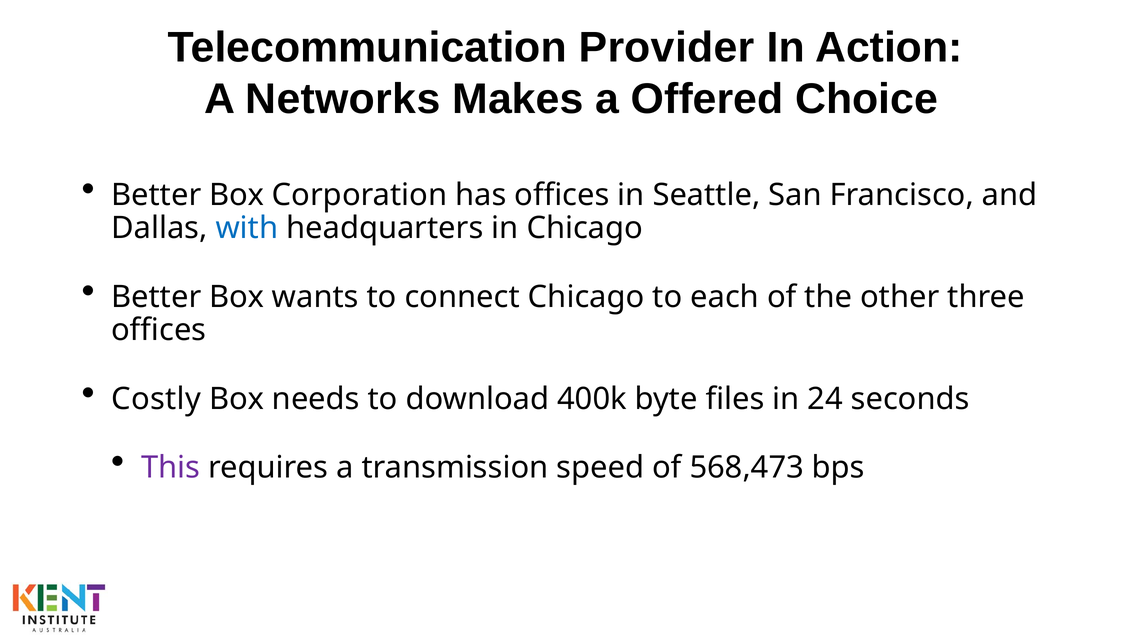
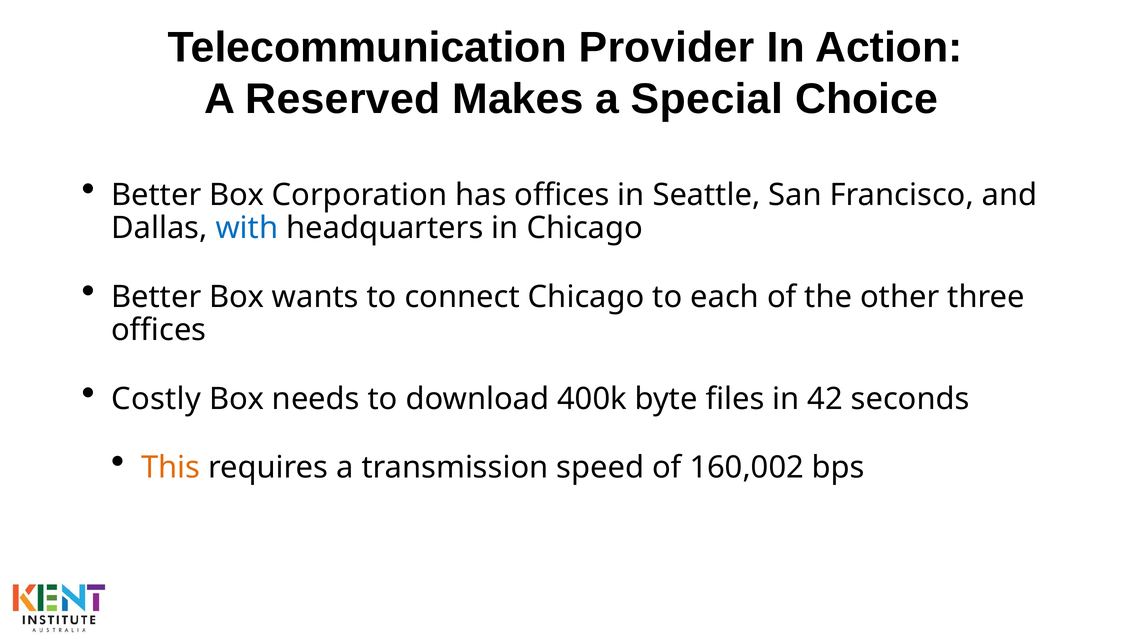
Networks: Networks -> Reserved
Offered: Offered -> Special
24: 24 -> 42
This colour: purple -> orange
568,473: 568,473 -> 160,002
